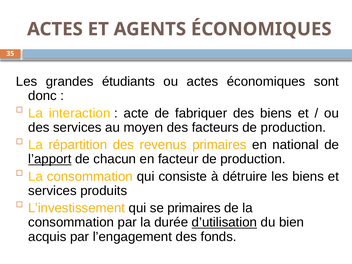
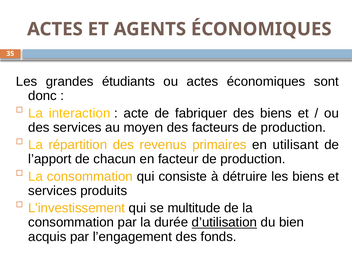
national: national -> utilisant
l’apport underline: present -> none
se primaires: primaires -> multitude
